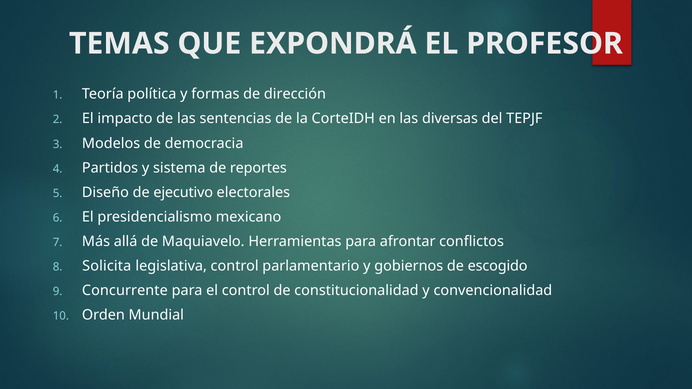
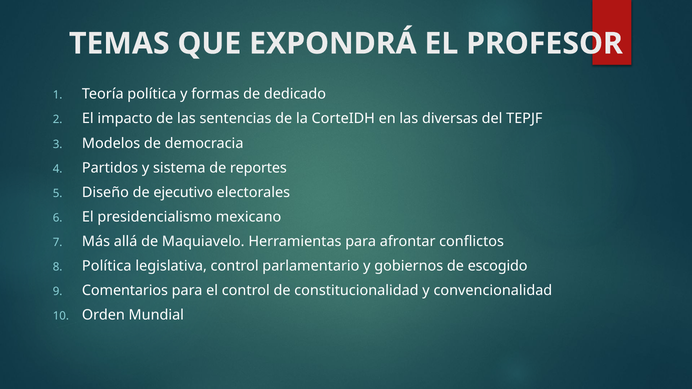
dirección: dirección -> dedicado
Solicita at (107, 266): Solicita -> Política
Concurrente: Concurrente -> Comentarios
